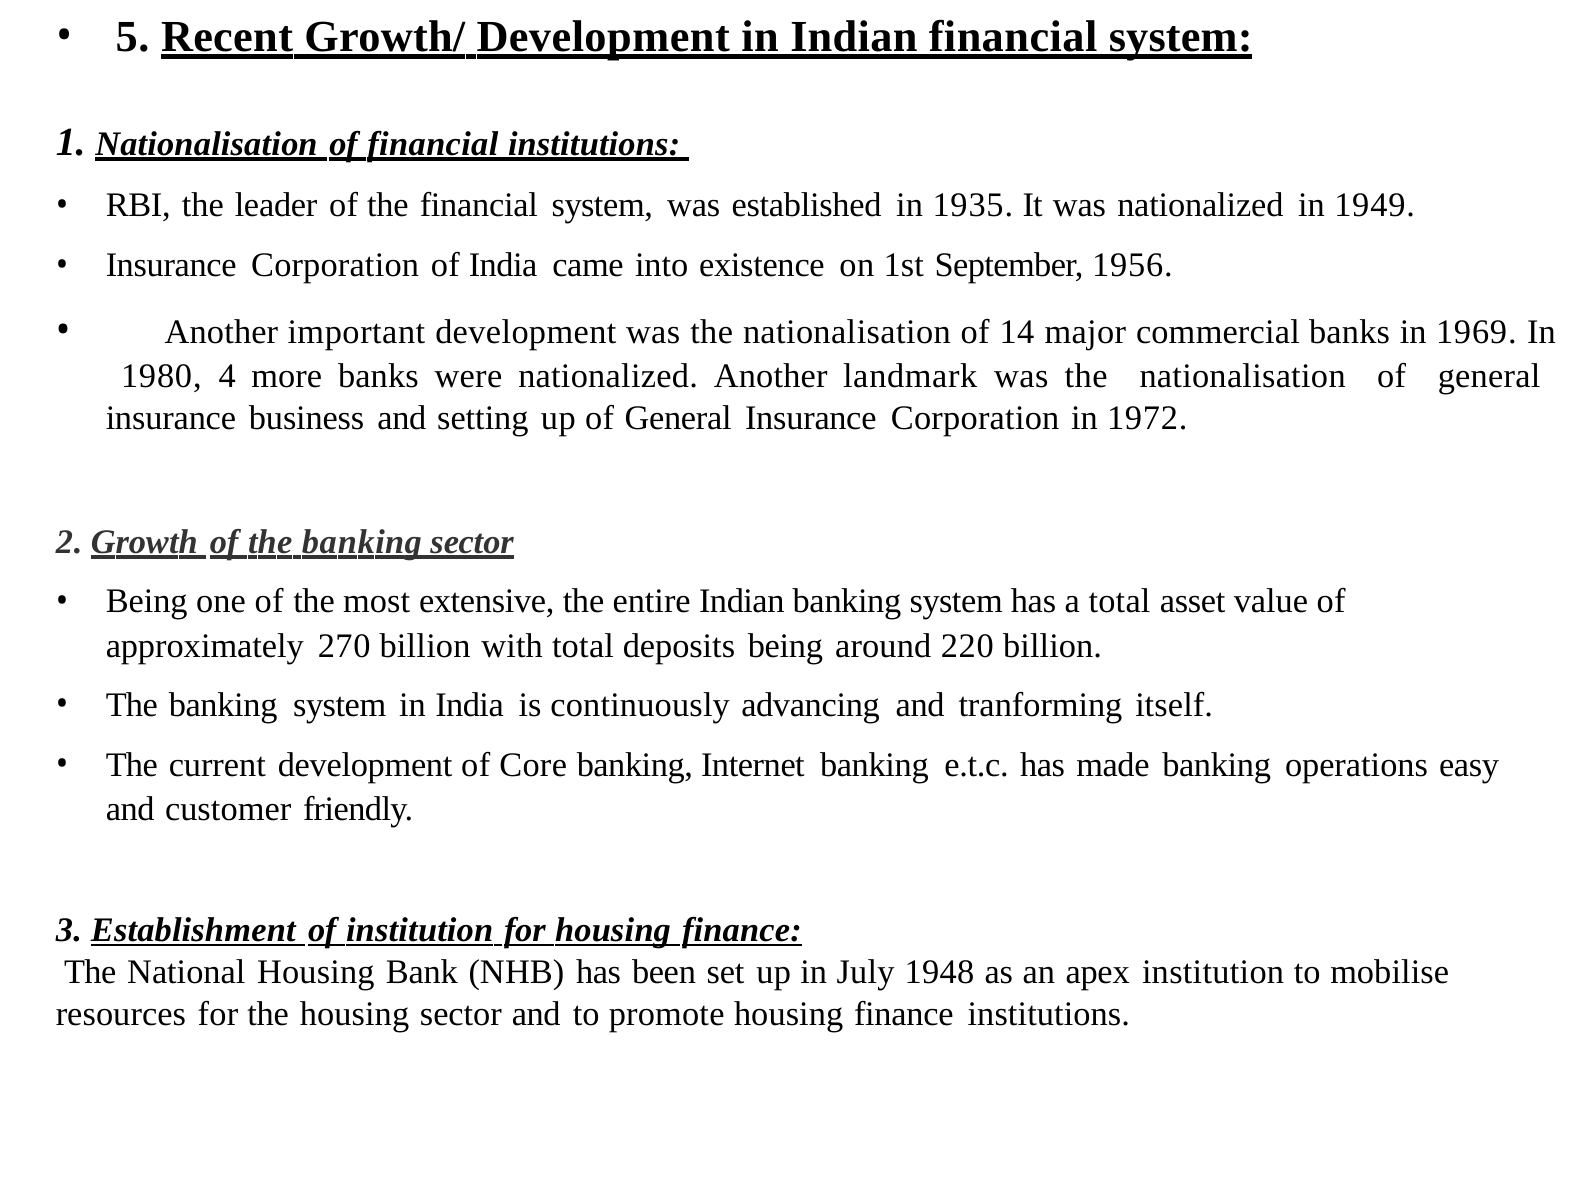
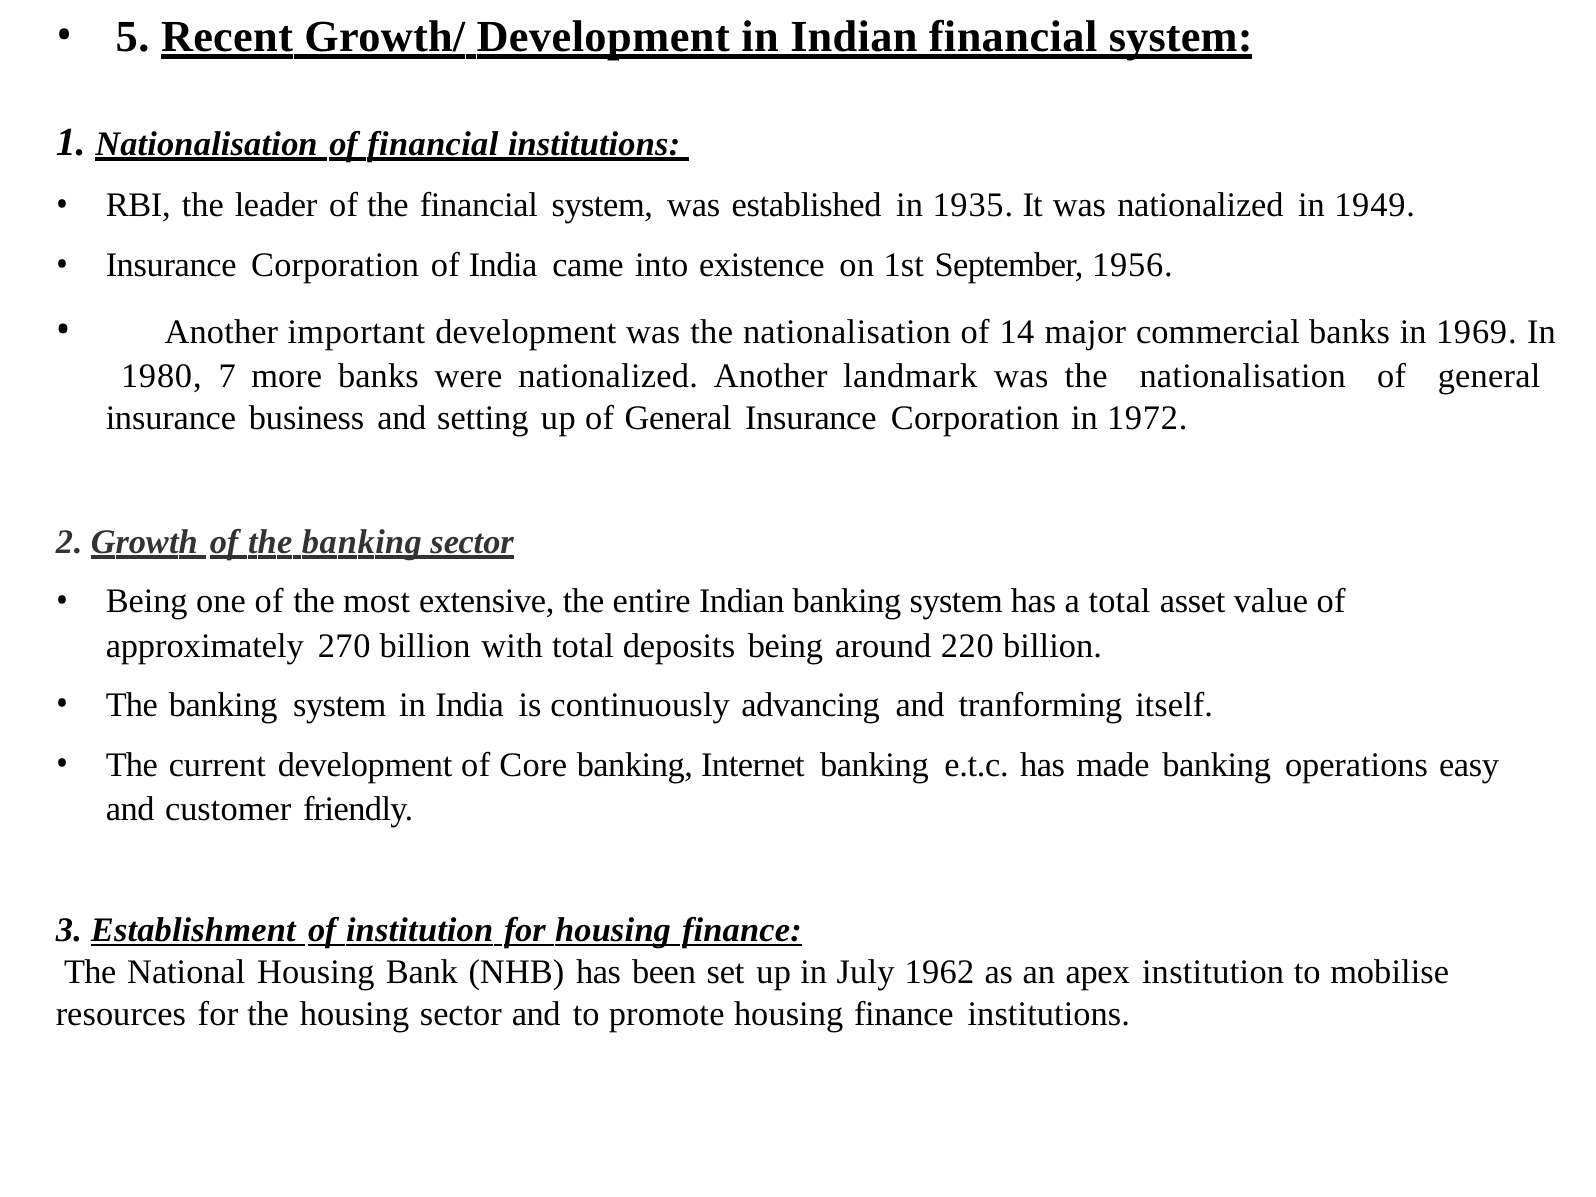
4: 4 -> 7
1948: 1948 -> 1962
